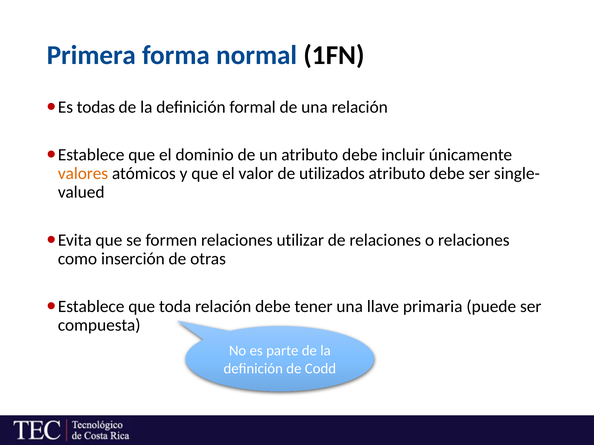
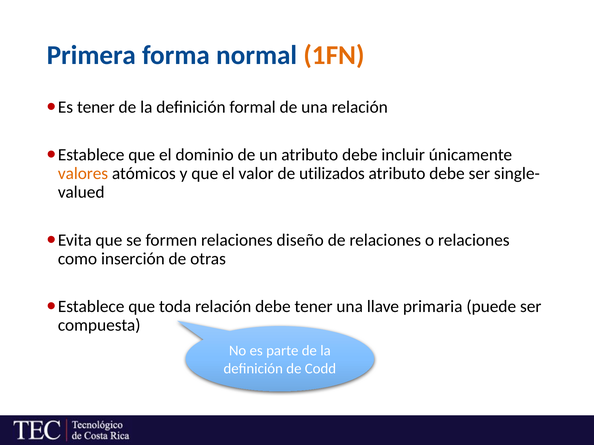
1FN colour: black -> orange
Es todas: todas -> tener
utilizar: utilizar -> diseño
